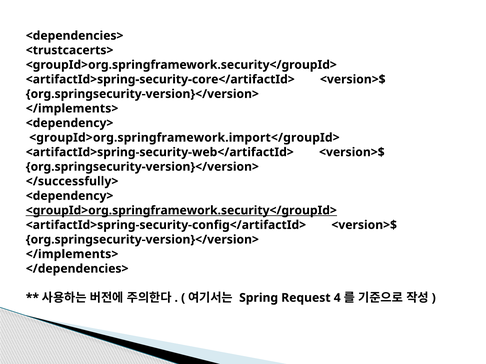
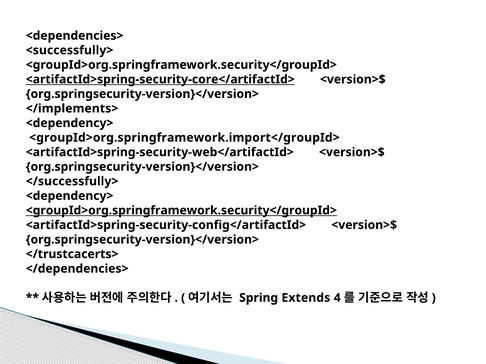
<trustcacerts>: <trustcacerts> -> <successfully>
<artifactId>spring-security-core</artifactId> underline: none -> present
</implements> at (72, 254): </implements> -> </trustcacerts>
Request: Request -> Extends
